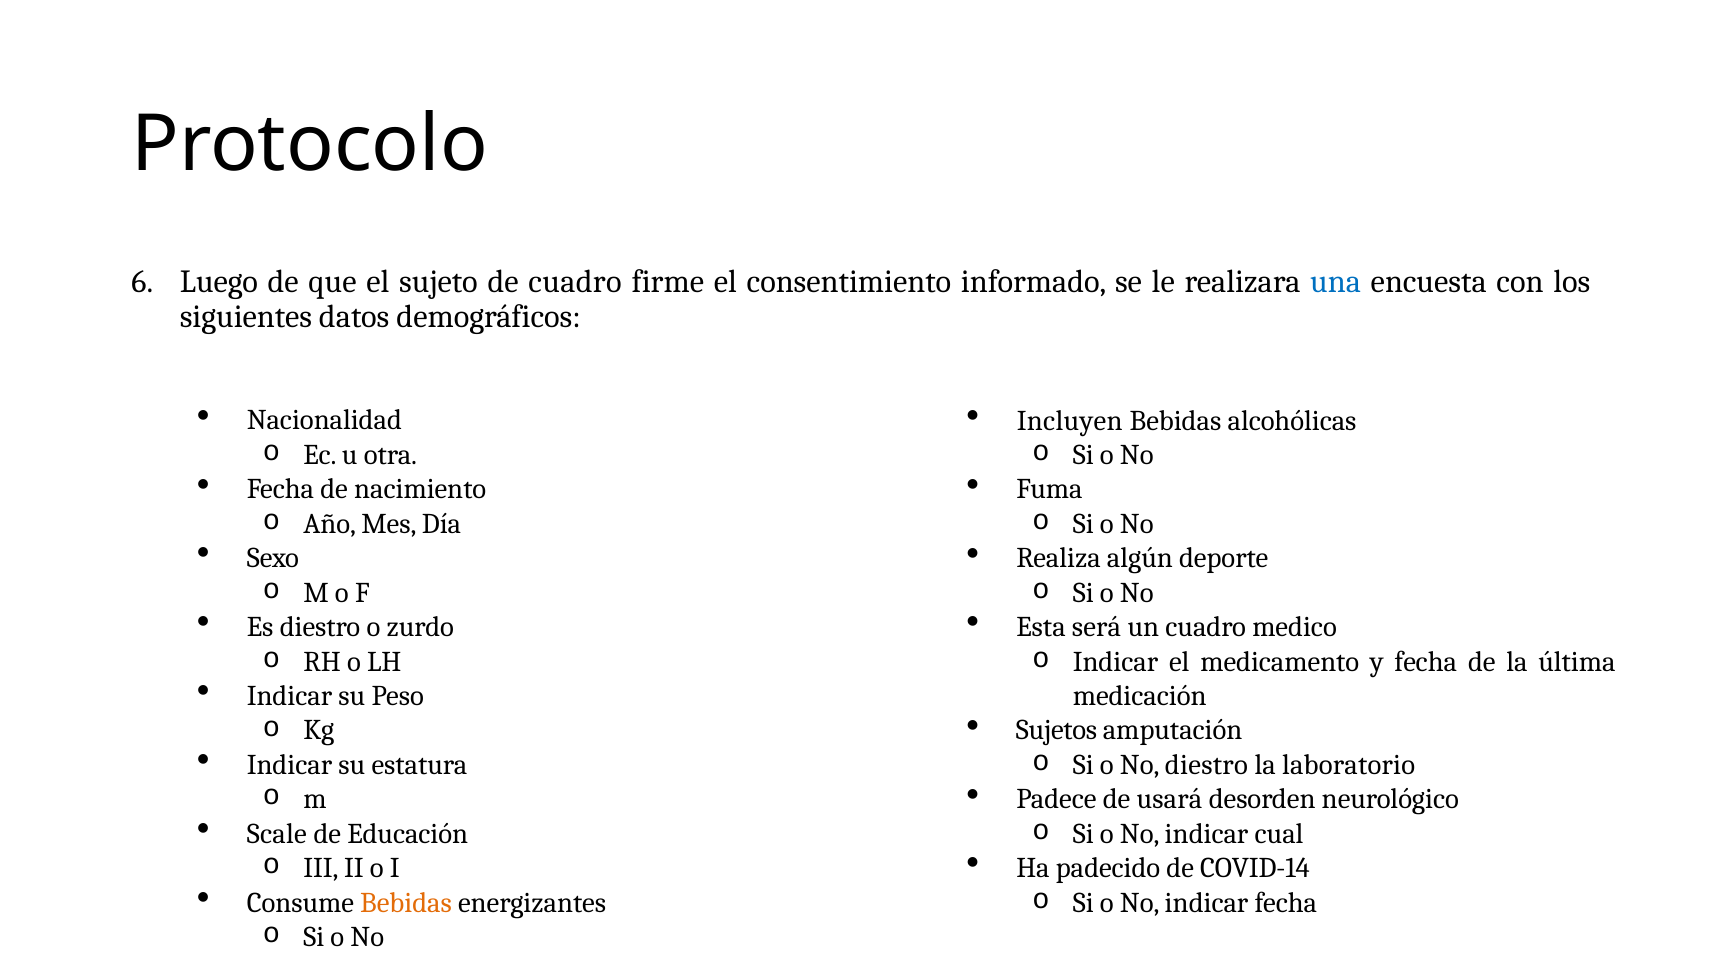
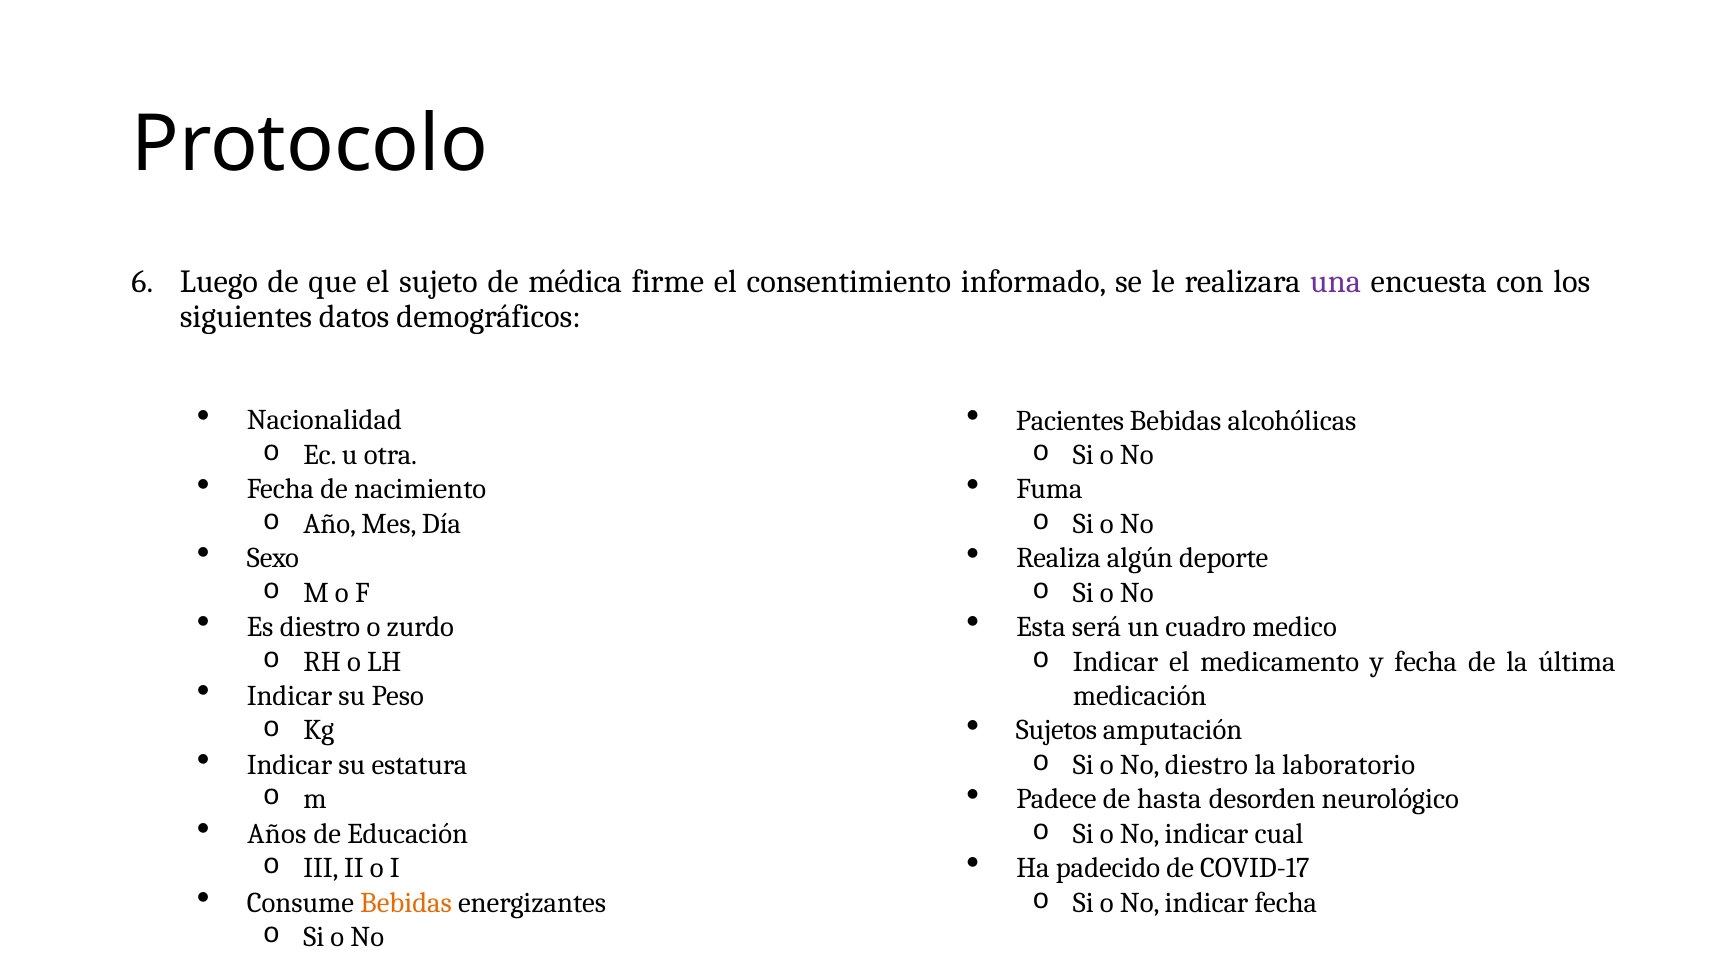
de cuadro: cuadro -> médica
una colour: blue -> purple
Incluyen: Incluyen -> Pacientes
usará: usará -> hasta
Scale: Scale -> Años
COVID-14: COVID-14 -> COVID-17
